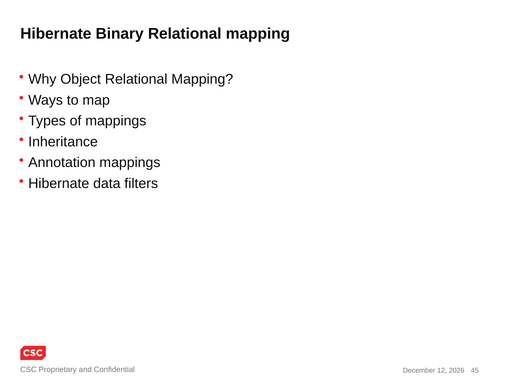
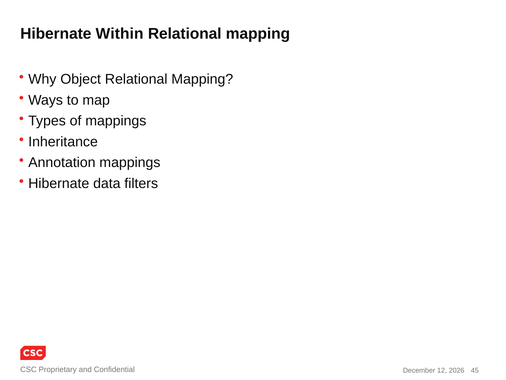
Binary: Binary -> Within
